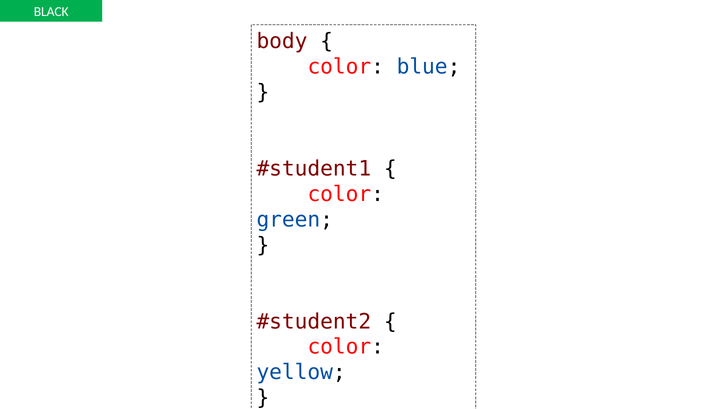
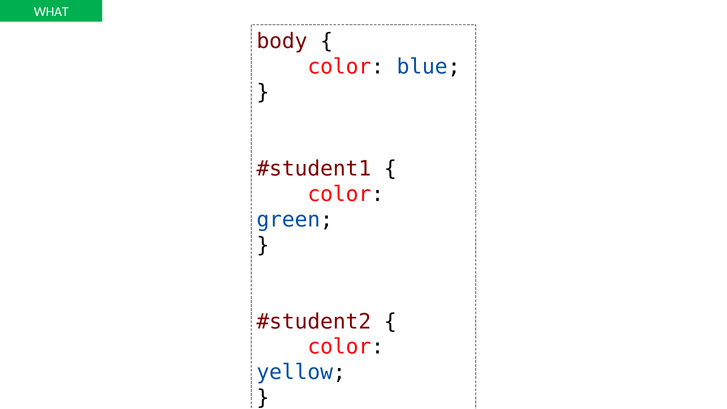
BLACK: BLACK -> WHAT
